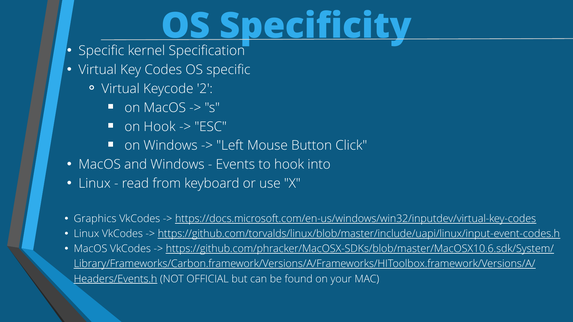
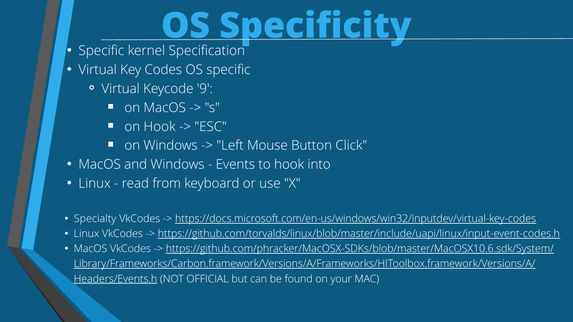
2: 2 -> 9
Graphics: Graphics -> Specialty
